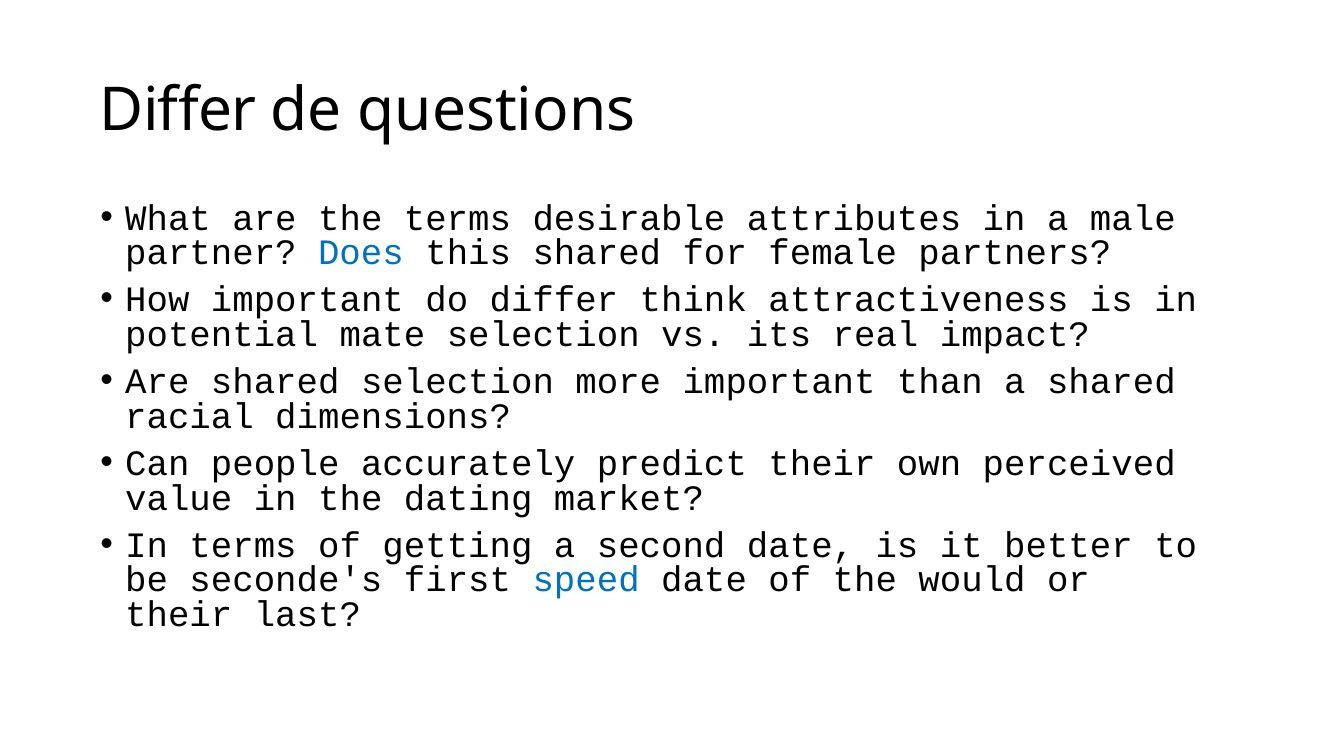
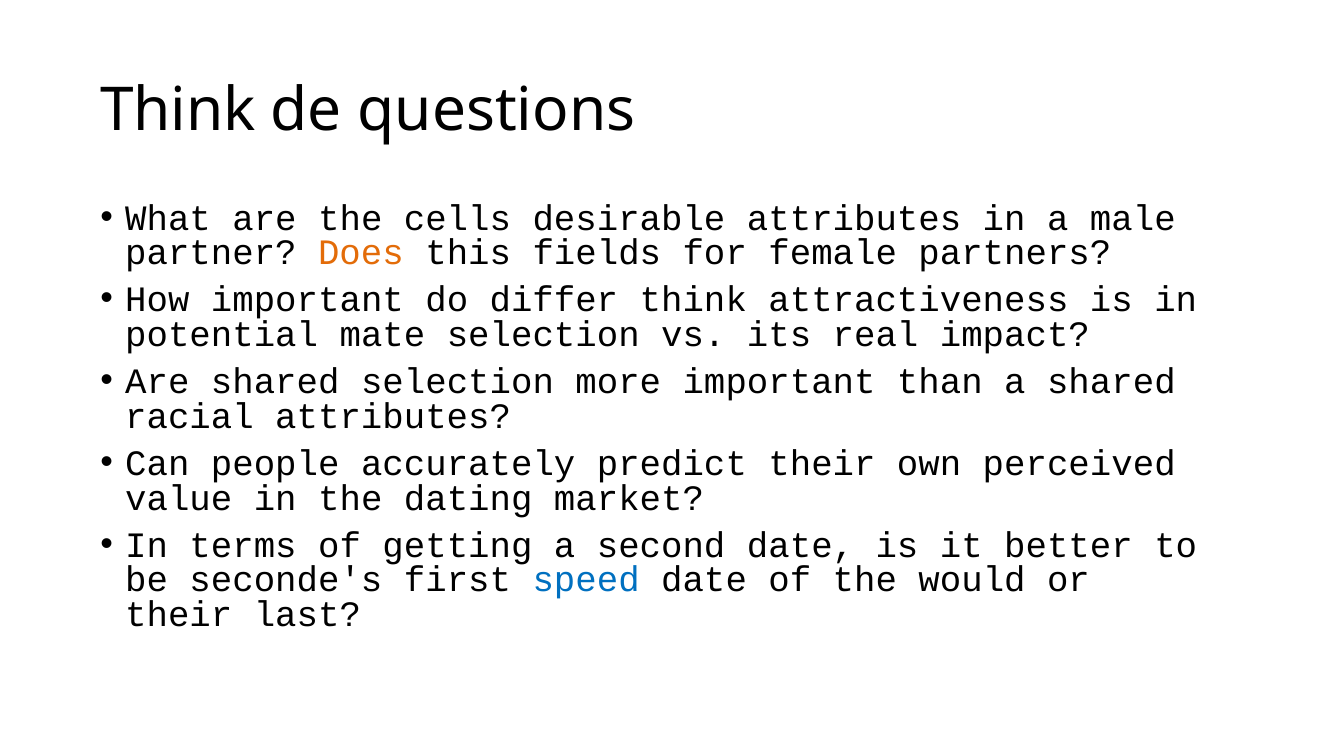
Differ at (178, 111): Differ -> Think
the terms: terms -> cells
Does colour: blue -> orange
this shared: shared -> fields
racial dimensions: dimensions -> attributes
